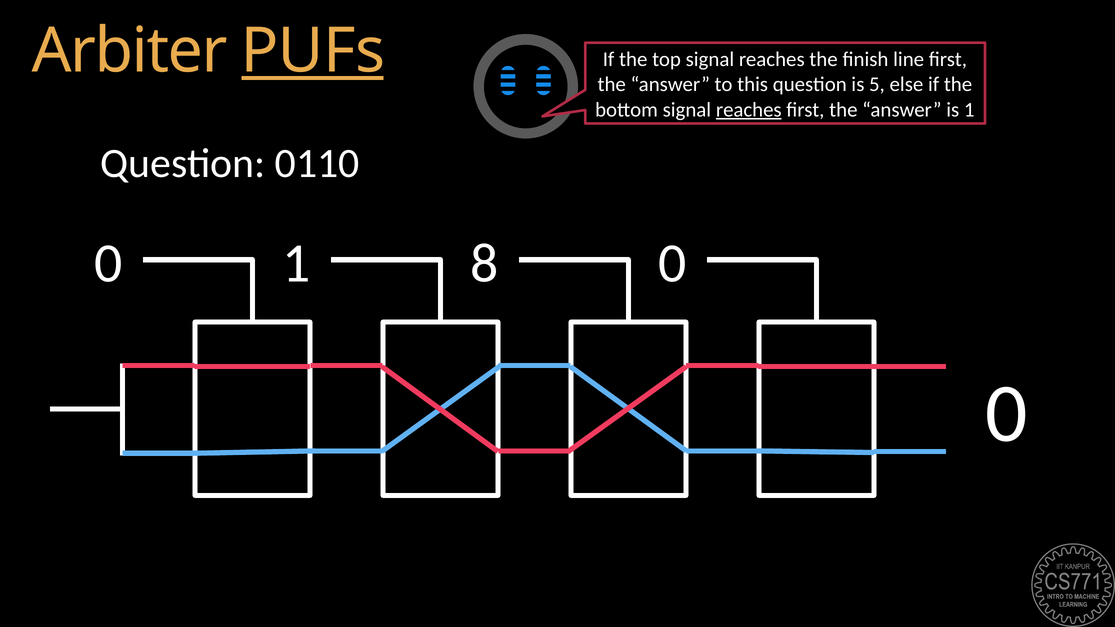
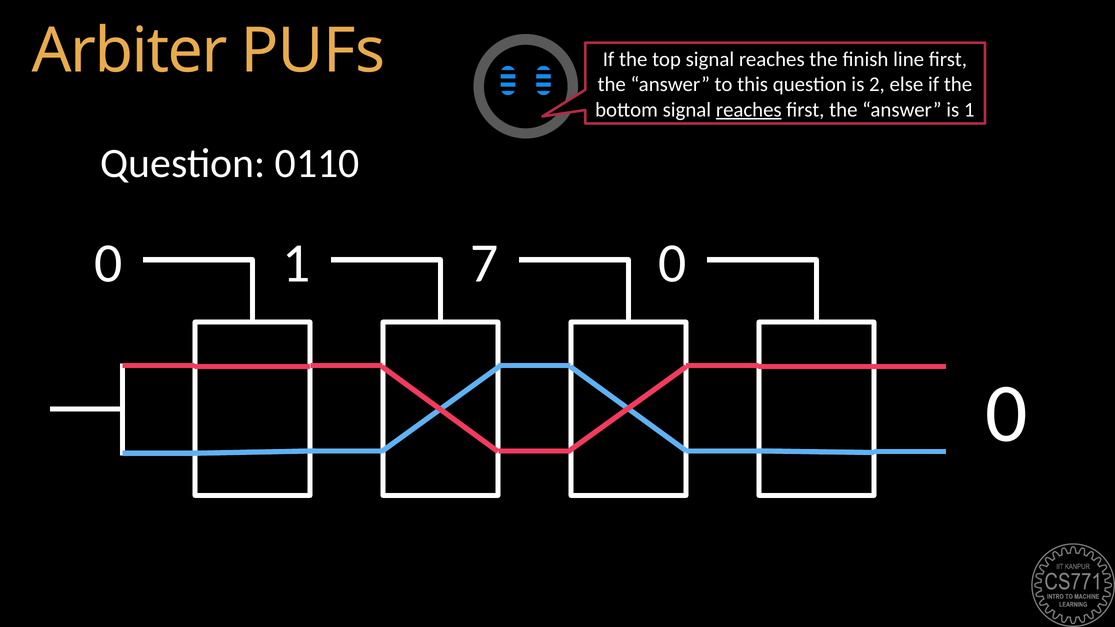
PUFs underline: present -> none
5: 5 -> 2
8: 8 -> 7
